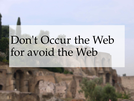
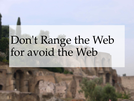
Occur: Occur -> Range
